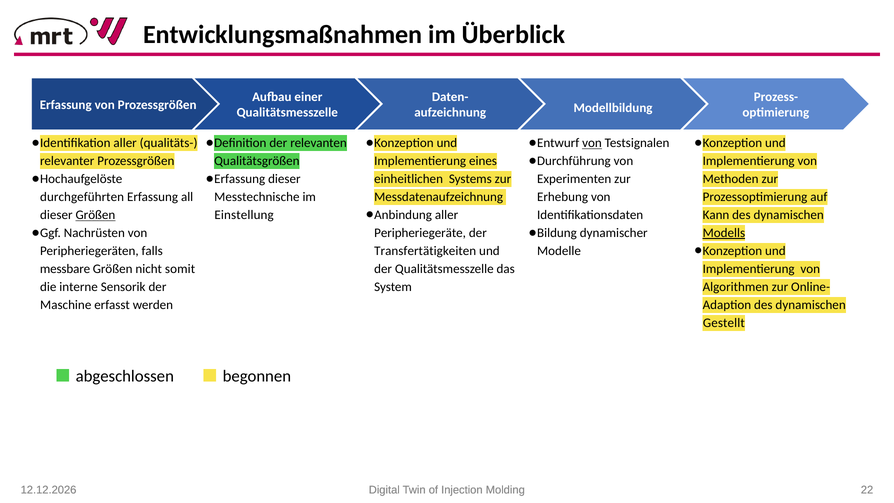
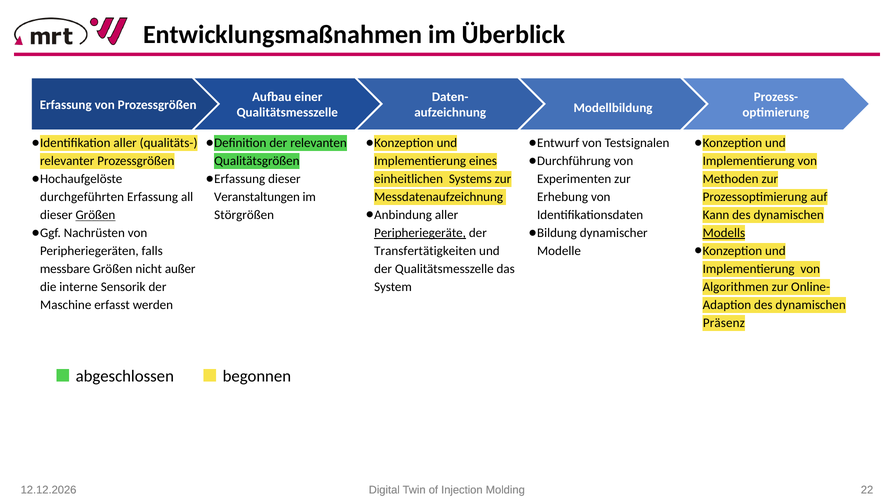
von at (592, 143) underline: present -> none
Messtechnische: Messtechnische -> Veranstaltungen
Einstellung: Einstellung -> Störgrößen
Peripheriegeräte underline: none -> present
somit: somit -> außer
Gestellt: Gestellt -> Präsenz
